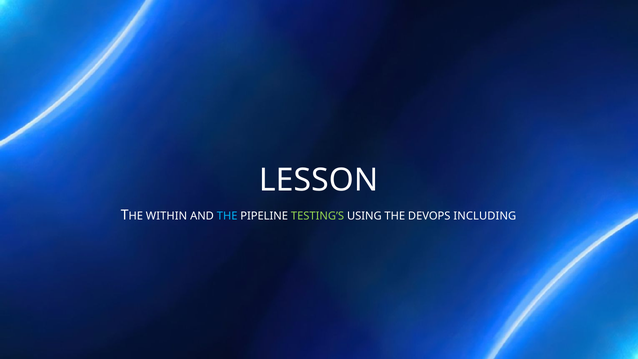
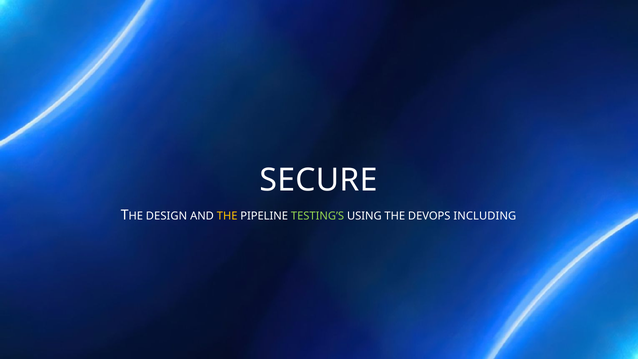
LESSON: LESSON -> SECURE
WITHIN: WITHIN -> DESIGN
THE at (227, 216) colour: light blue -> yellow
